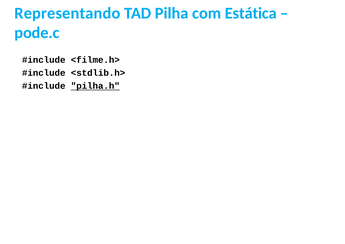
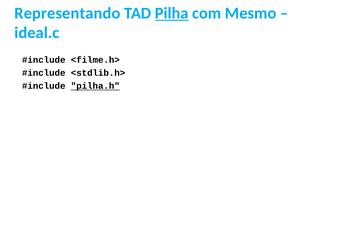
Pilha underline: none -> present
Estática: Estática -> Mesmo
pode.c: pode.c -> ideal.c
